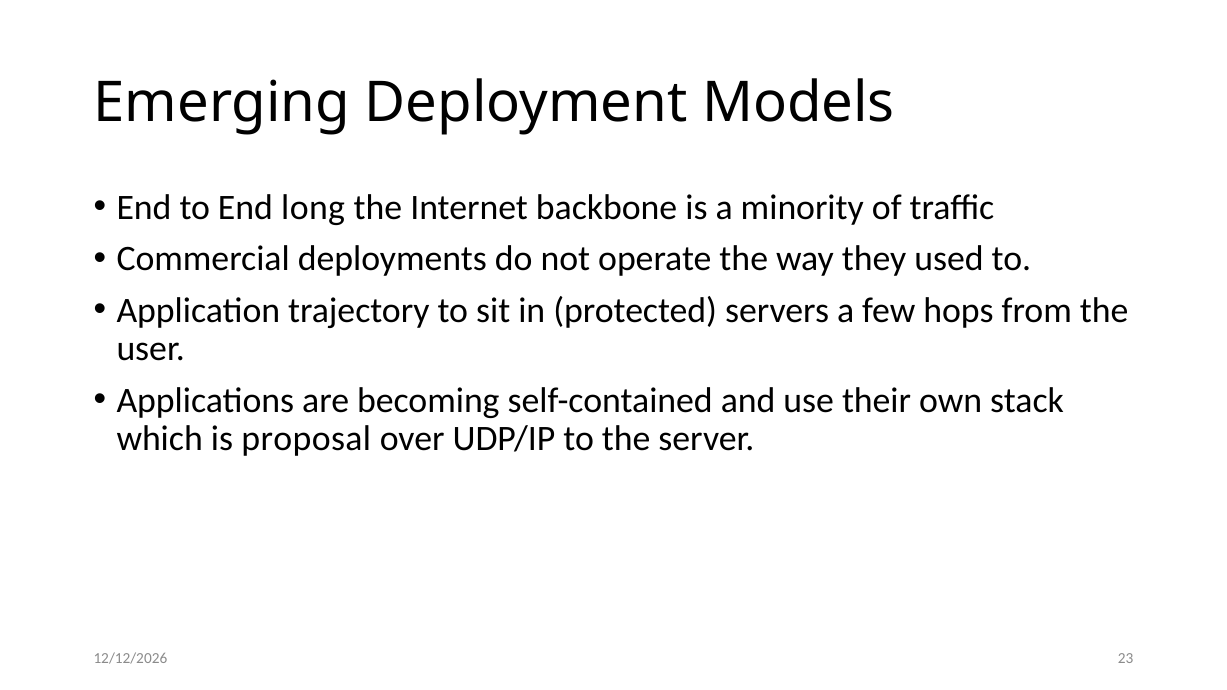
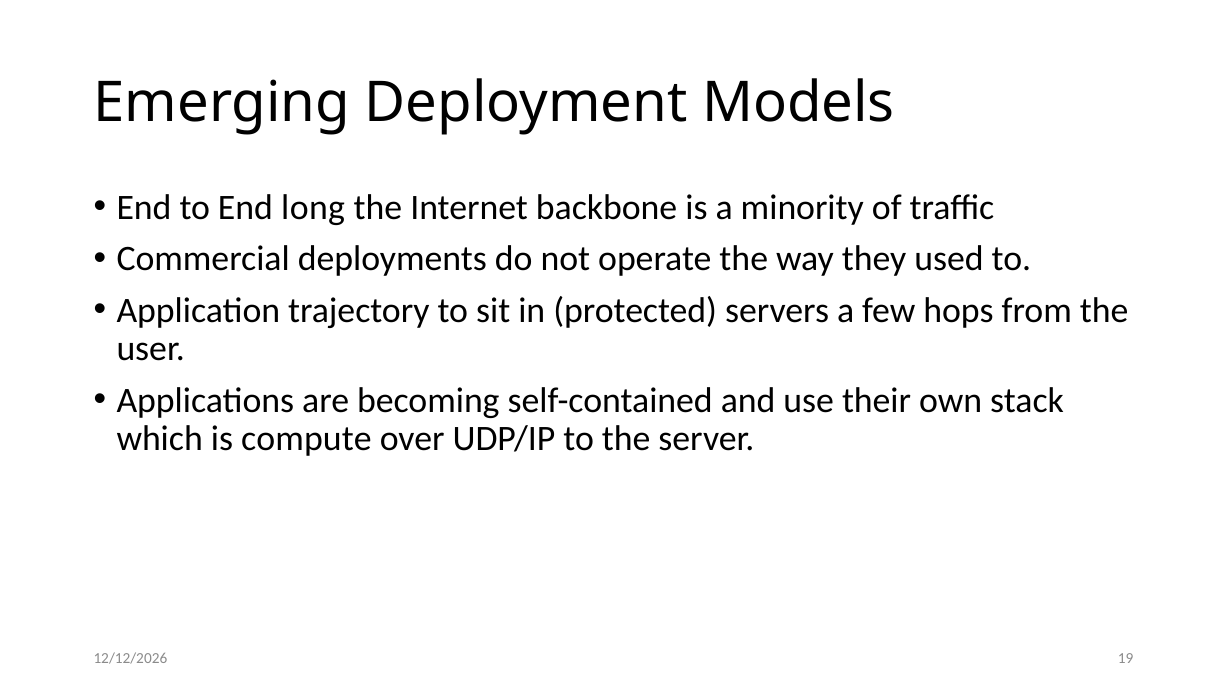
proposal: proposal -> compute
23: 23 -> 19
